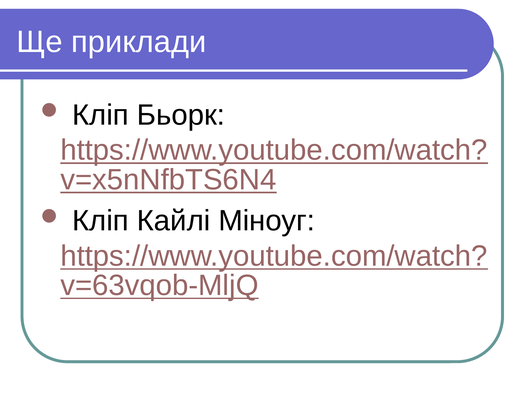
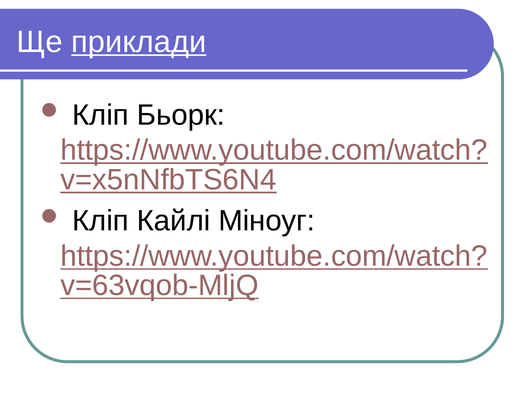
приклади underline: none -> present
